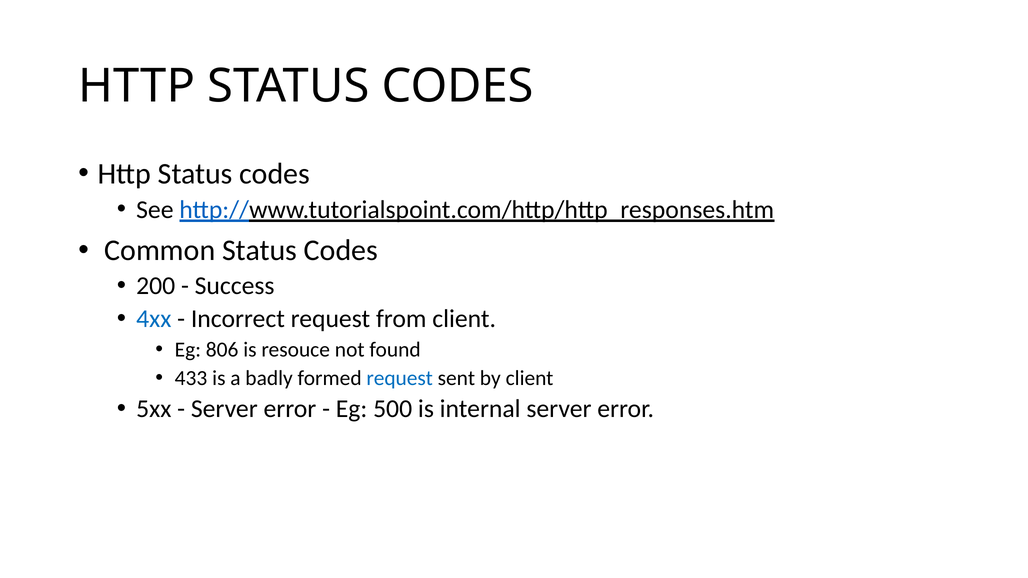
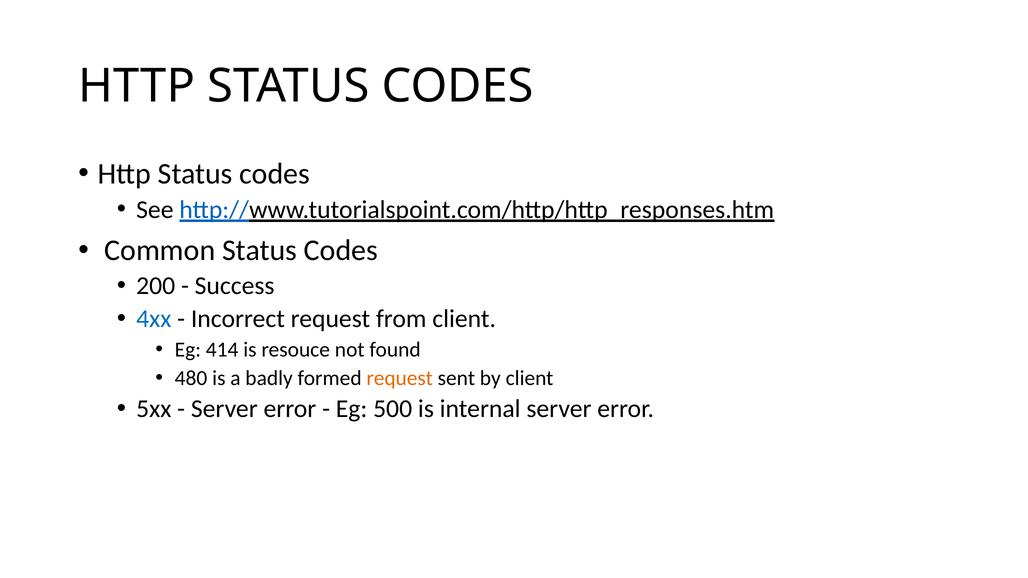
806: 806 -> 414
433: 433 -> 480
request at (400, 378) colour: blue -> orange
